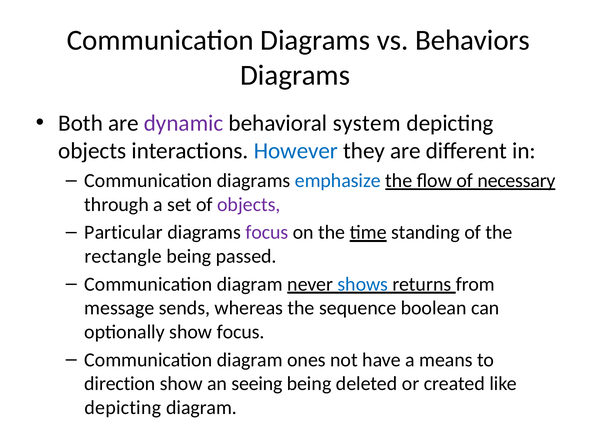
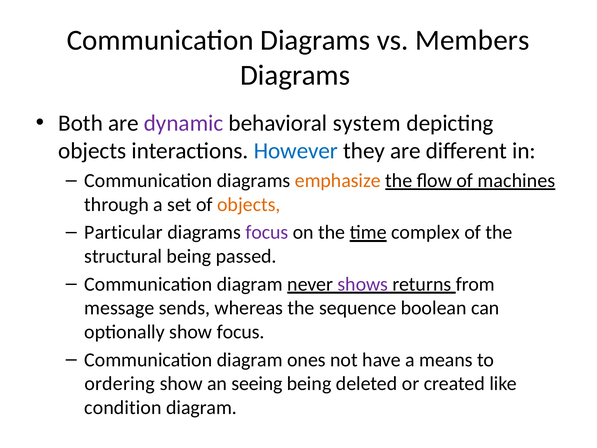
Behaviors: Behaviors -> Members
emphasize colour: blue -> orange
necessary: necessary -> machines
objects at (249, 204) colour: purple -> orange
standing: standing -> complex
rectangle: rectangle -> structural
shows colour: blue -> purple
direction: direction -> ordering
depicting at (123, 407): depicting -> condition
